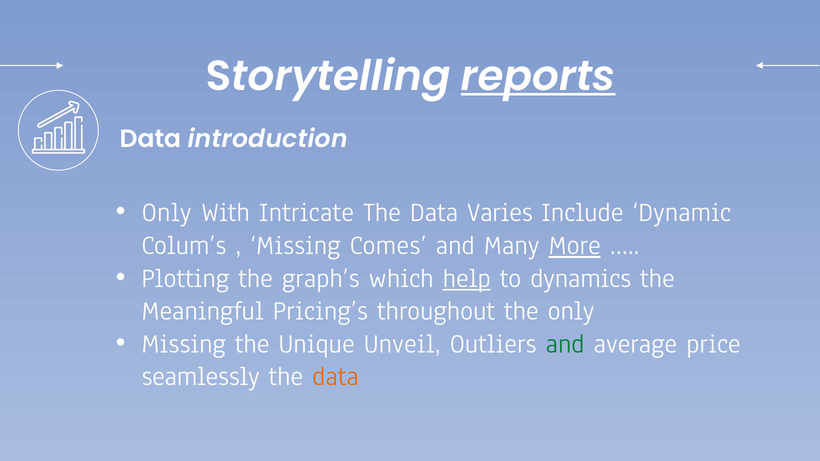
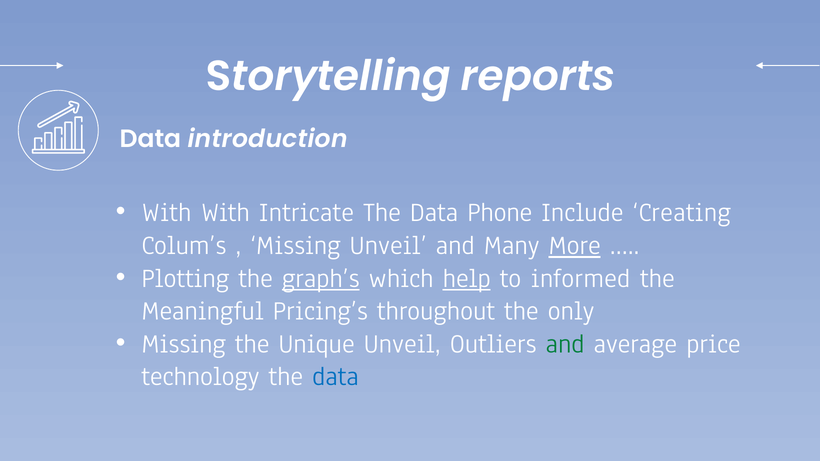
reports underline: present -> none
Only at (167, 213): Only -> With
Varies: Varies -> Phone
Dynamic: Dynamic -> Creating
Missing Comes: Comes -> Unveil
graph’s underline: none -> present
dynamics: dynamics -> informed
seamlessly: seamlessly -> technology
data at (335, 377) colour: orange -> blue
